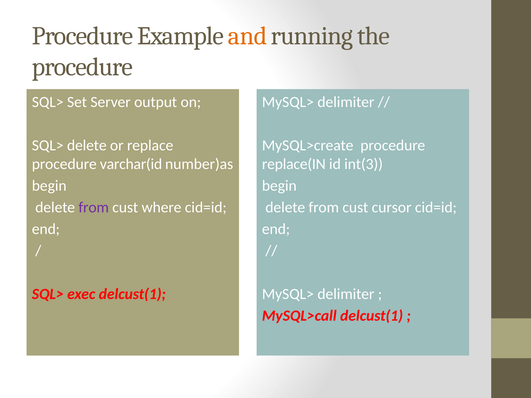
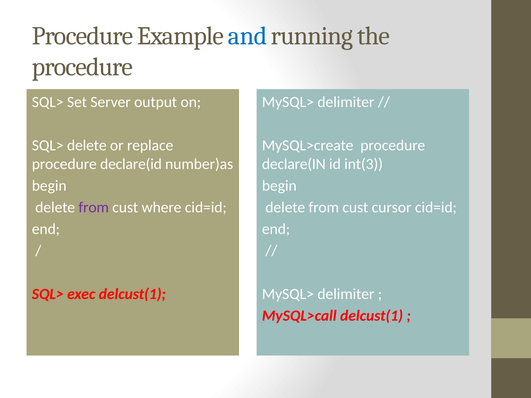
and colour: orange -> blue
varchar(id: varchar(id -> declare(id
replace(IN: replace(IN -> declare(IN
